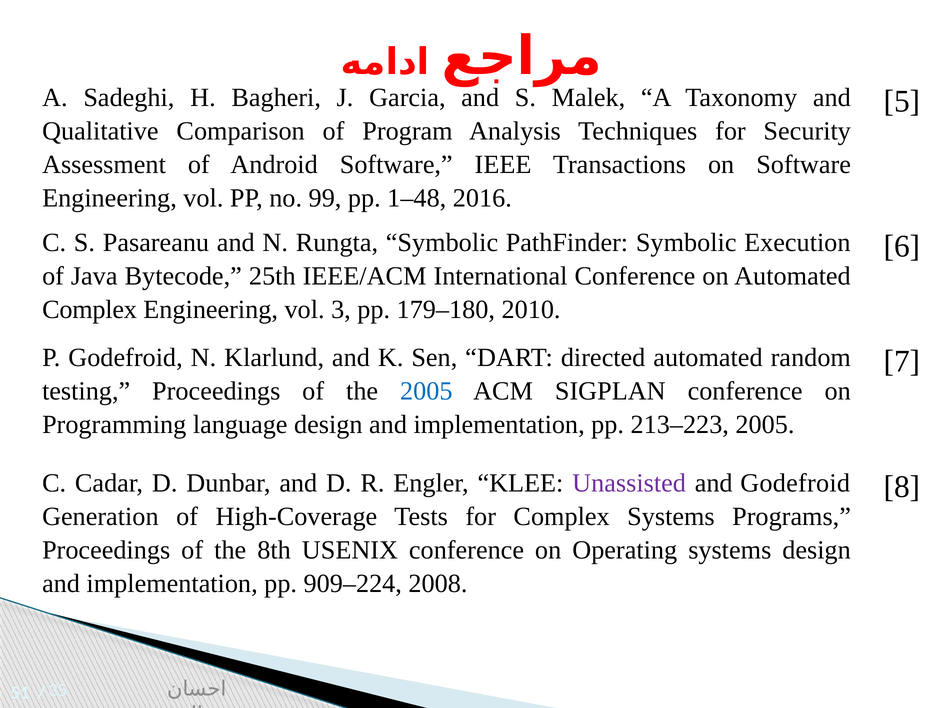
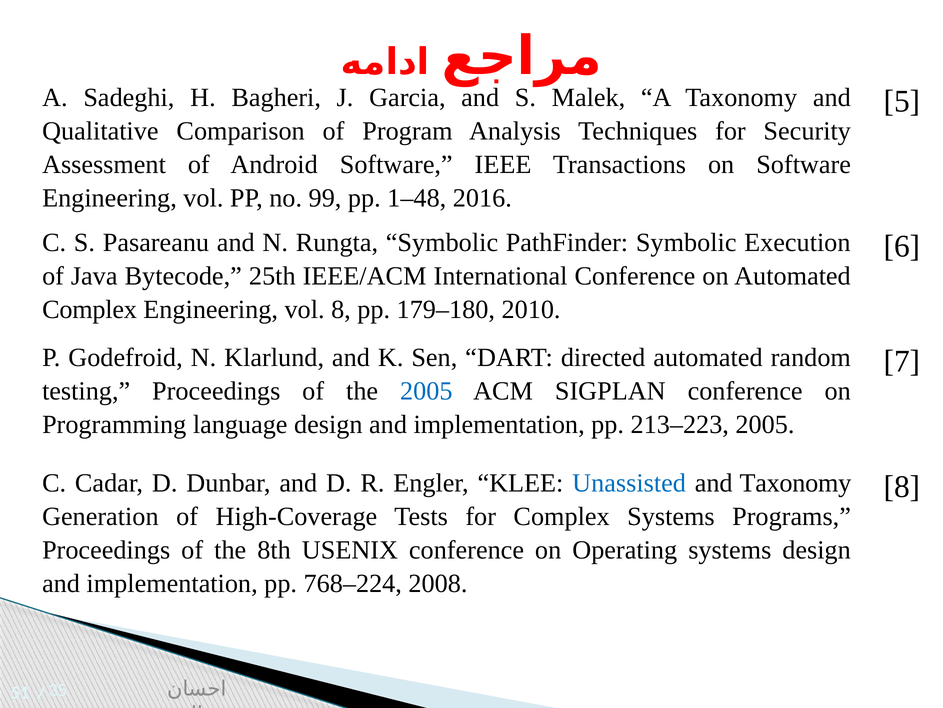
vol 3: 3 -> 8
Unassisted colour: purple -> blue
and Godefroid: Godefroid -> Taxonomy
909–224: 909–224 -> 768–224
